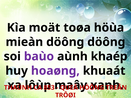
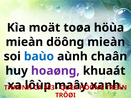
döông döông: döông -> mieàn
baùo colour: purple -> blue
khaép: khaép -> chaân
